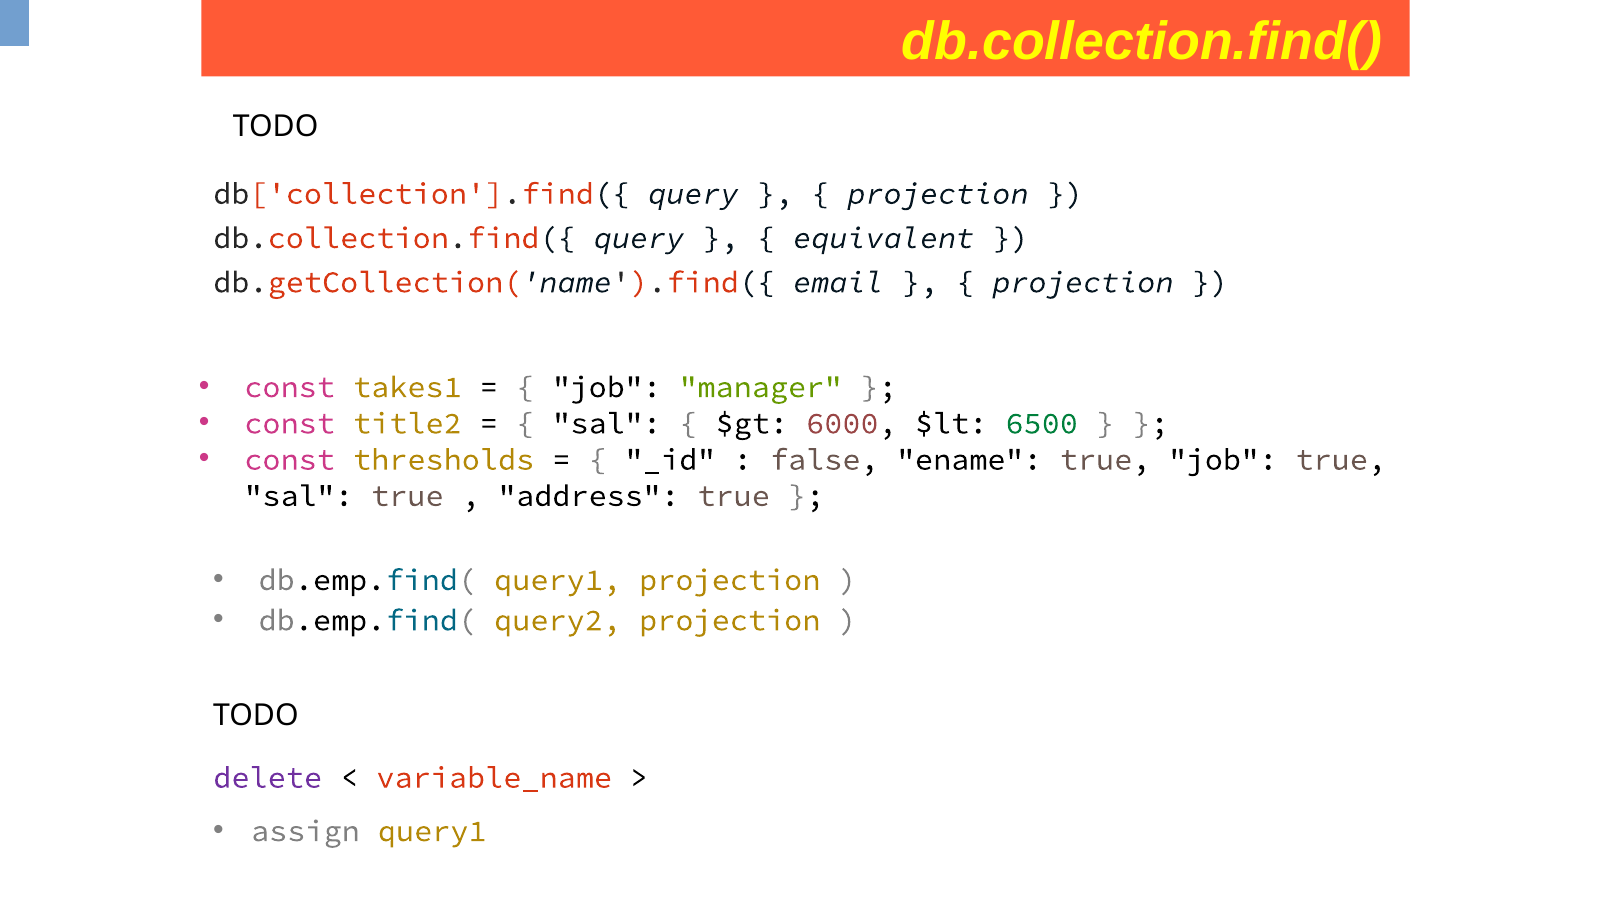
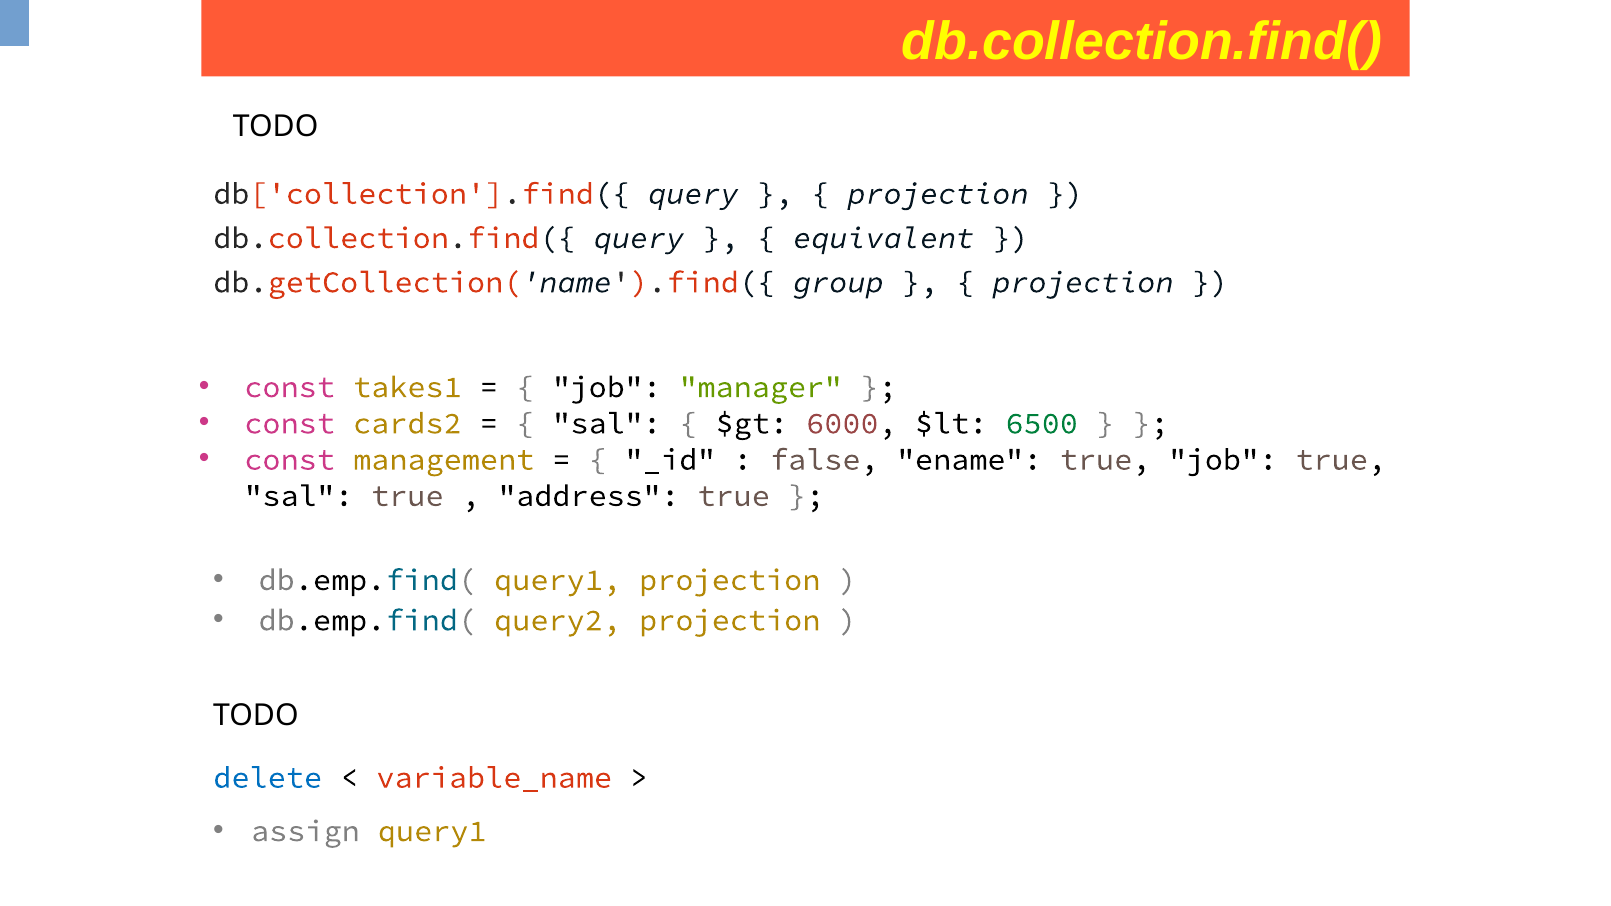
email: email -> group
title2: title2 -> cards2
thresholds: thresholds -> management
delete colour: purple -> blue
